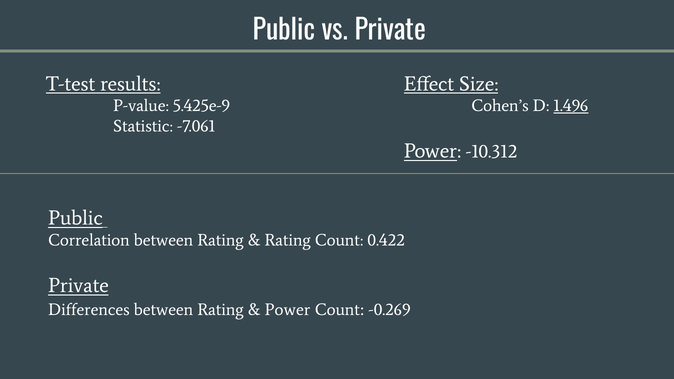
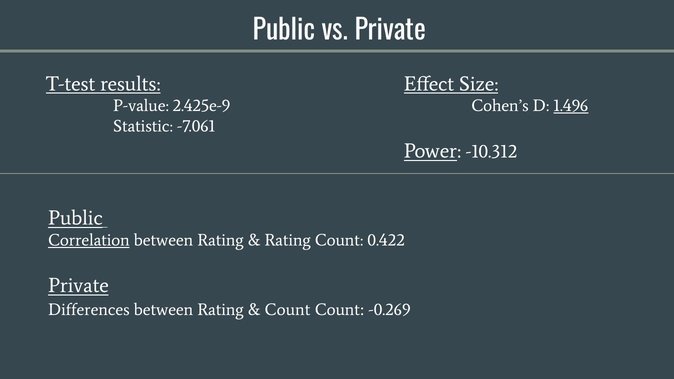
5.425e-9: 5.425e-9 -> 2.425e-9
Correlation underline: none -> present
Power at (288, 310): Power -> Count
